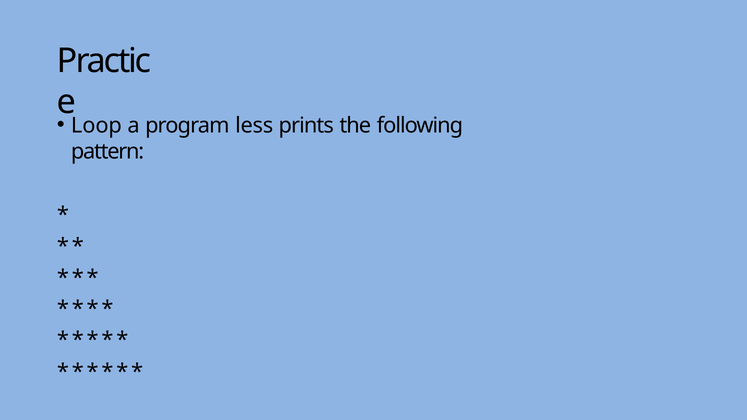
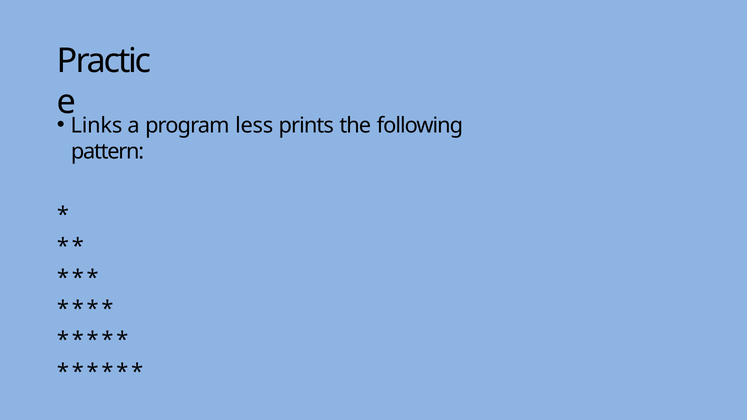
Loop: Loop -> Links
